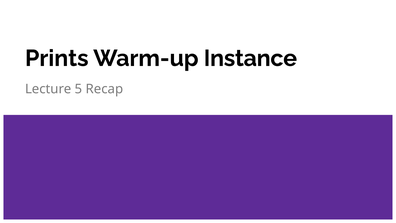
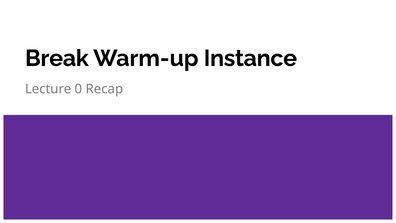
Prints: Prints -> Break
5: 5 -> 0
